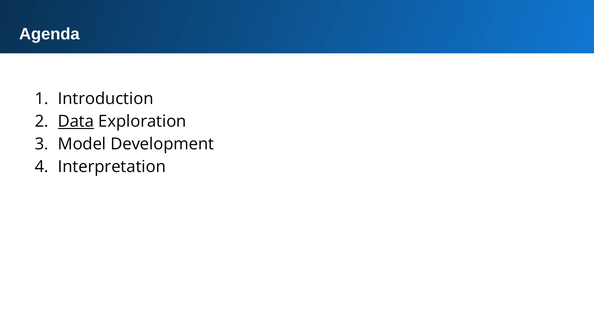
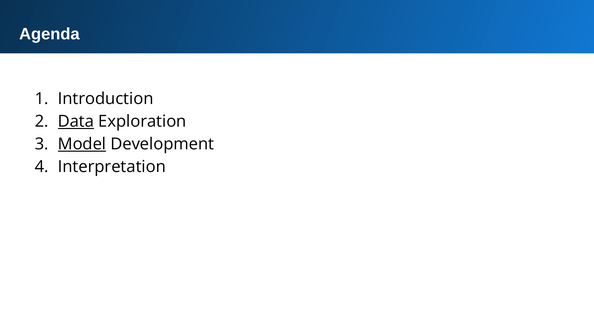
Model underline: none -> present
